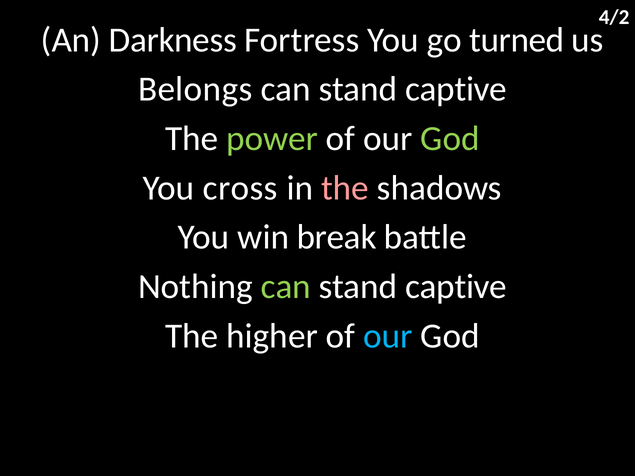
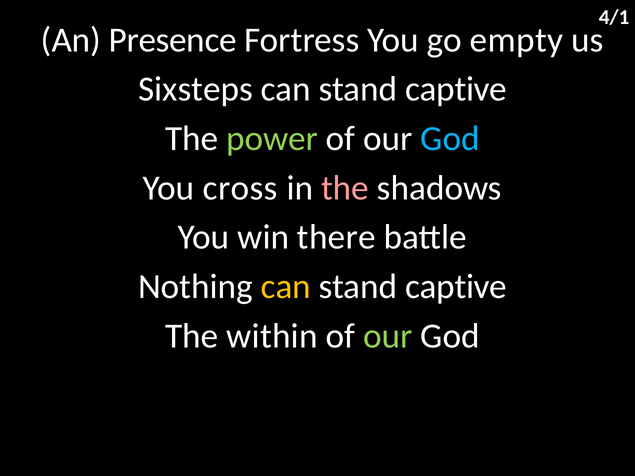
4/2: 4/2 -> 4/1
Darkness: Darkness -> Presence
turned: turned -> empty
Belongs: Belongs -> Sixsteps
God at (450, 139) colour: light green -> light blue
break: break -> there
can at (286, 287) colour: light green -> yellow
higher: higher -> within
our at (388, 336) colour: light blue -> light green
